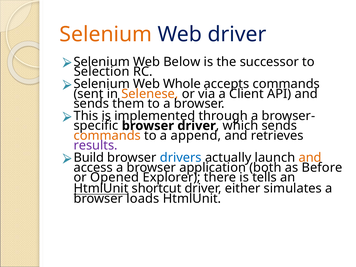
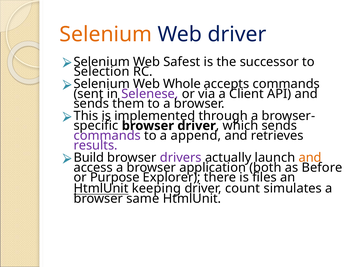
Below: Below -> Safest
Selenese colour: orange -> purple
commands at (107, 136) colour: orange -> purple
drivers colour: blue -> purple
Opened: Opened -> Purpose
tells: tells -> files
shortcut: shortcut -> keeping
either: either -> count
loads: loads -> same
